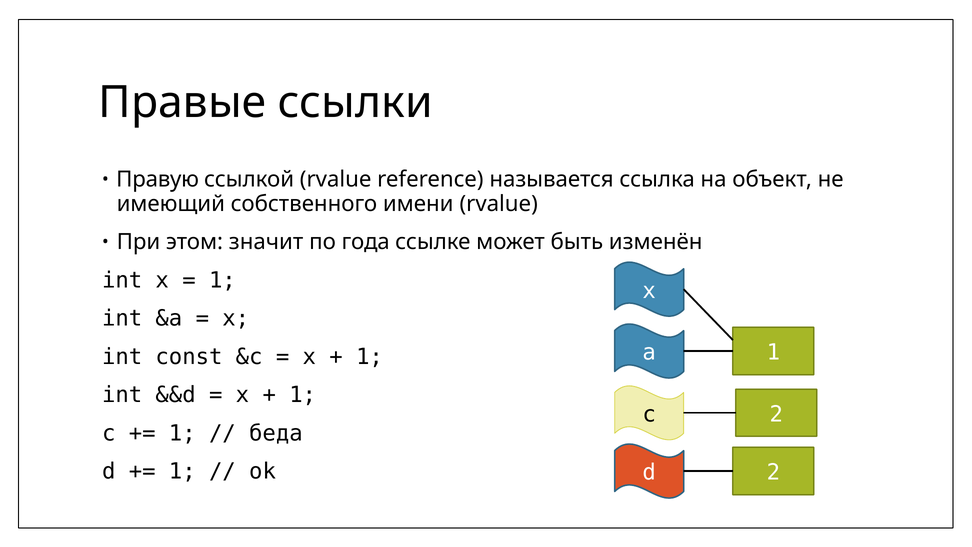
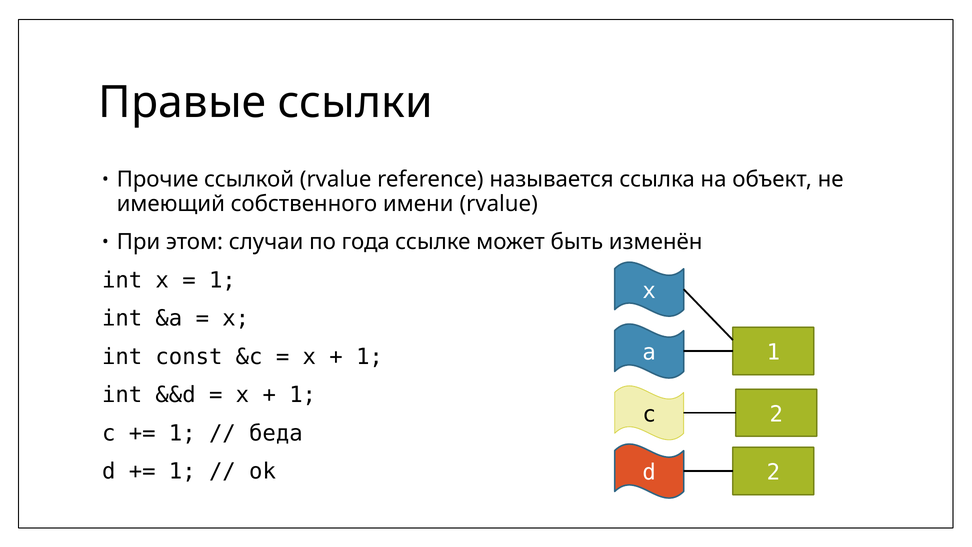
Правую: Правую -> Прочие
значит: значит -> случаи
